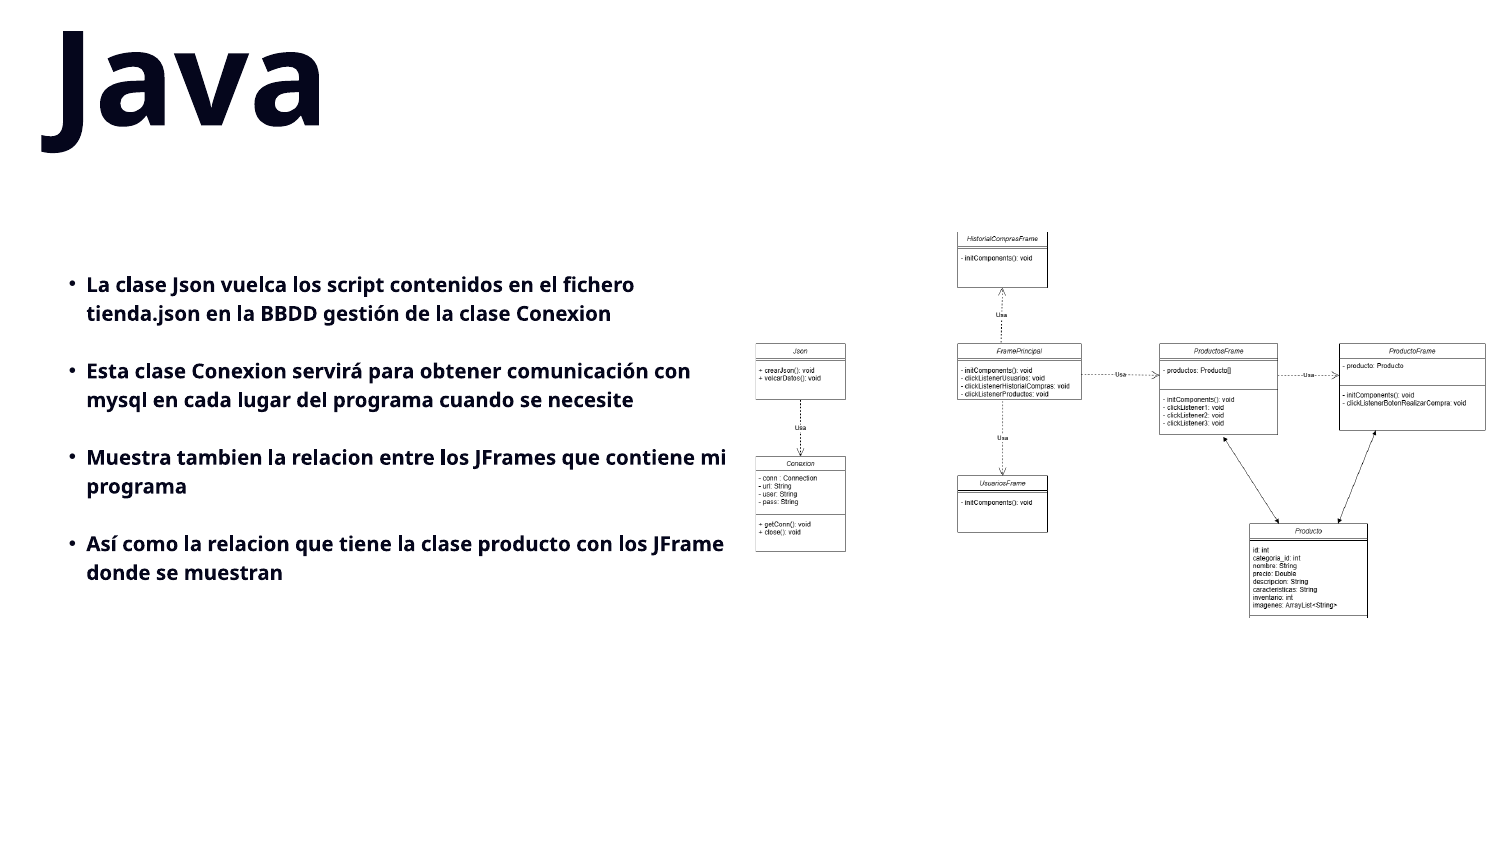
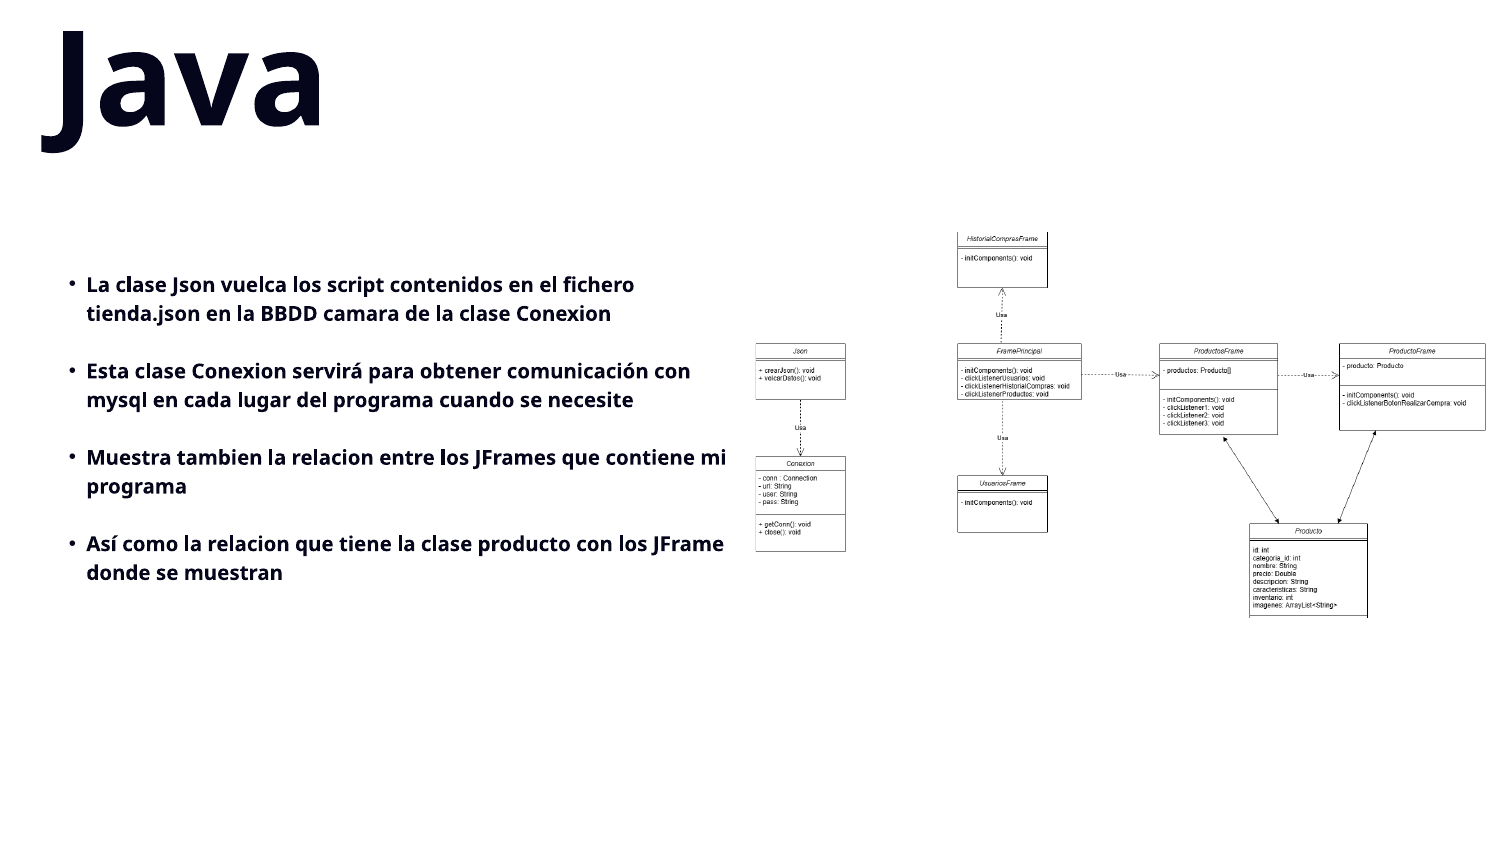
gestión: gestión -> camara
